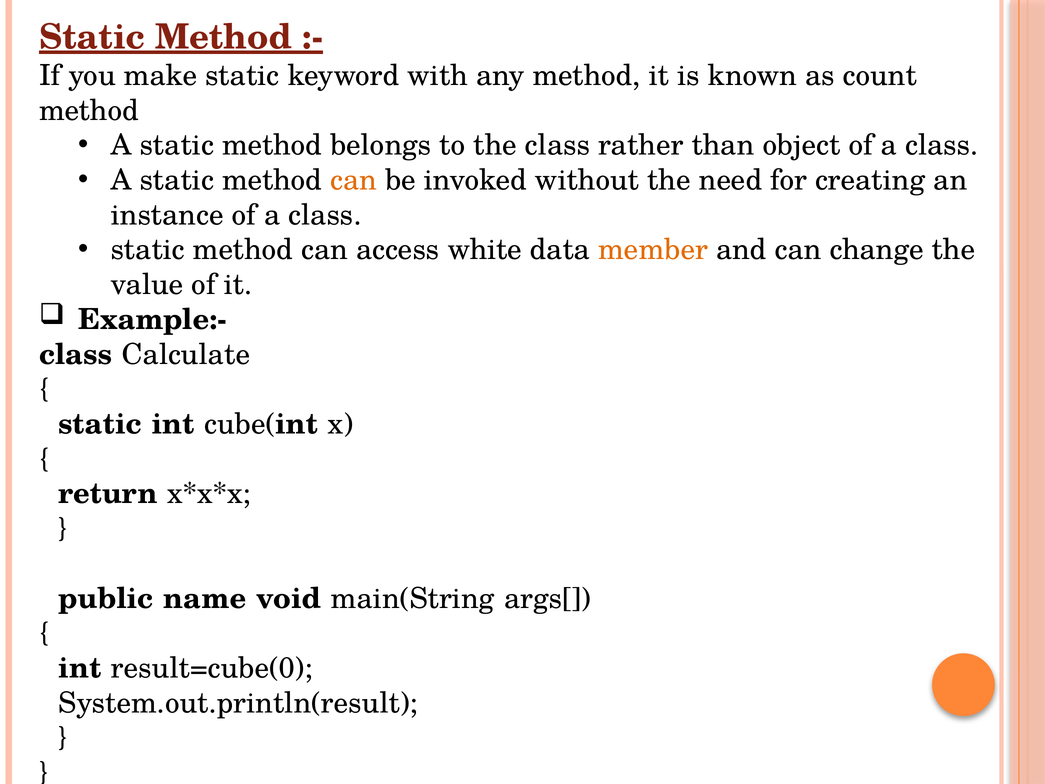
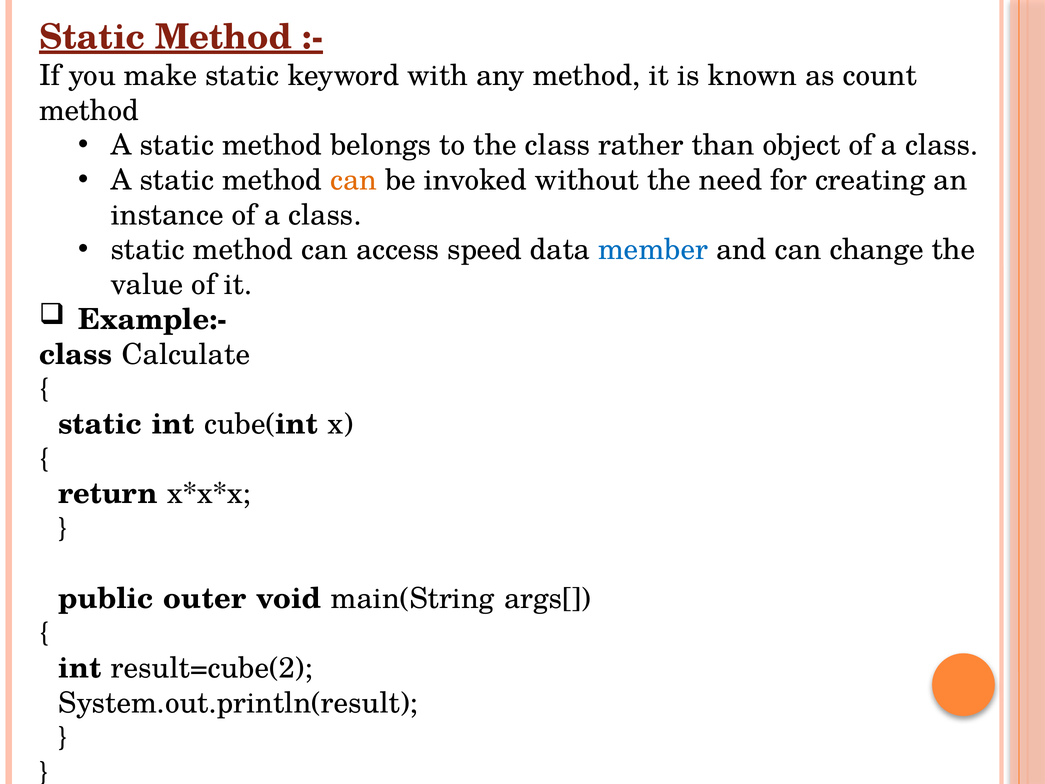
white: white -> speed
member colour: orange -> blue
name: name -> outer
result=cube(0: result=cube(0 -> result=cube(2
